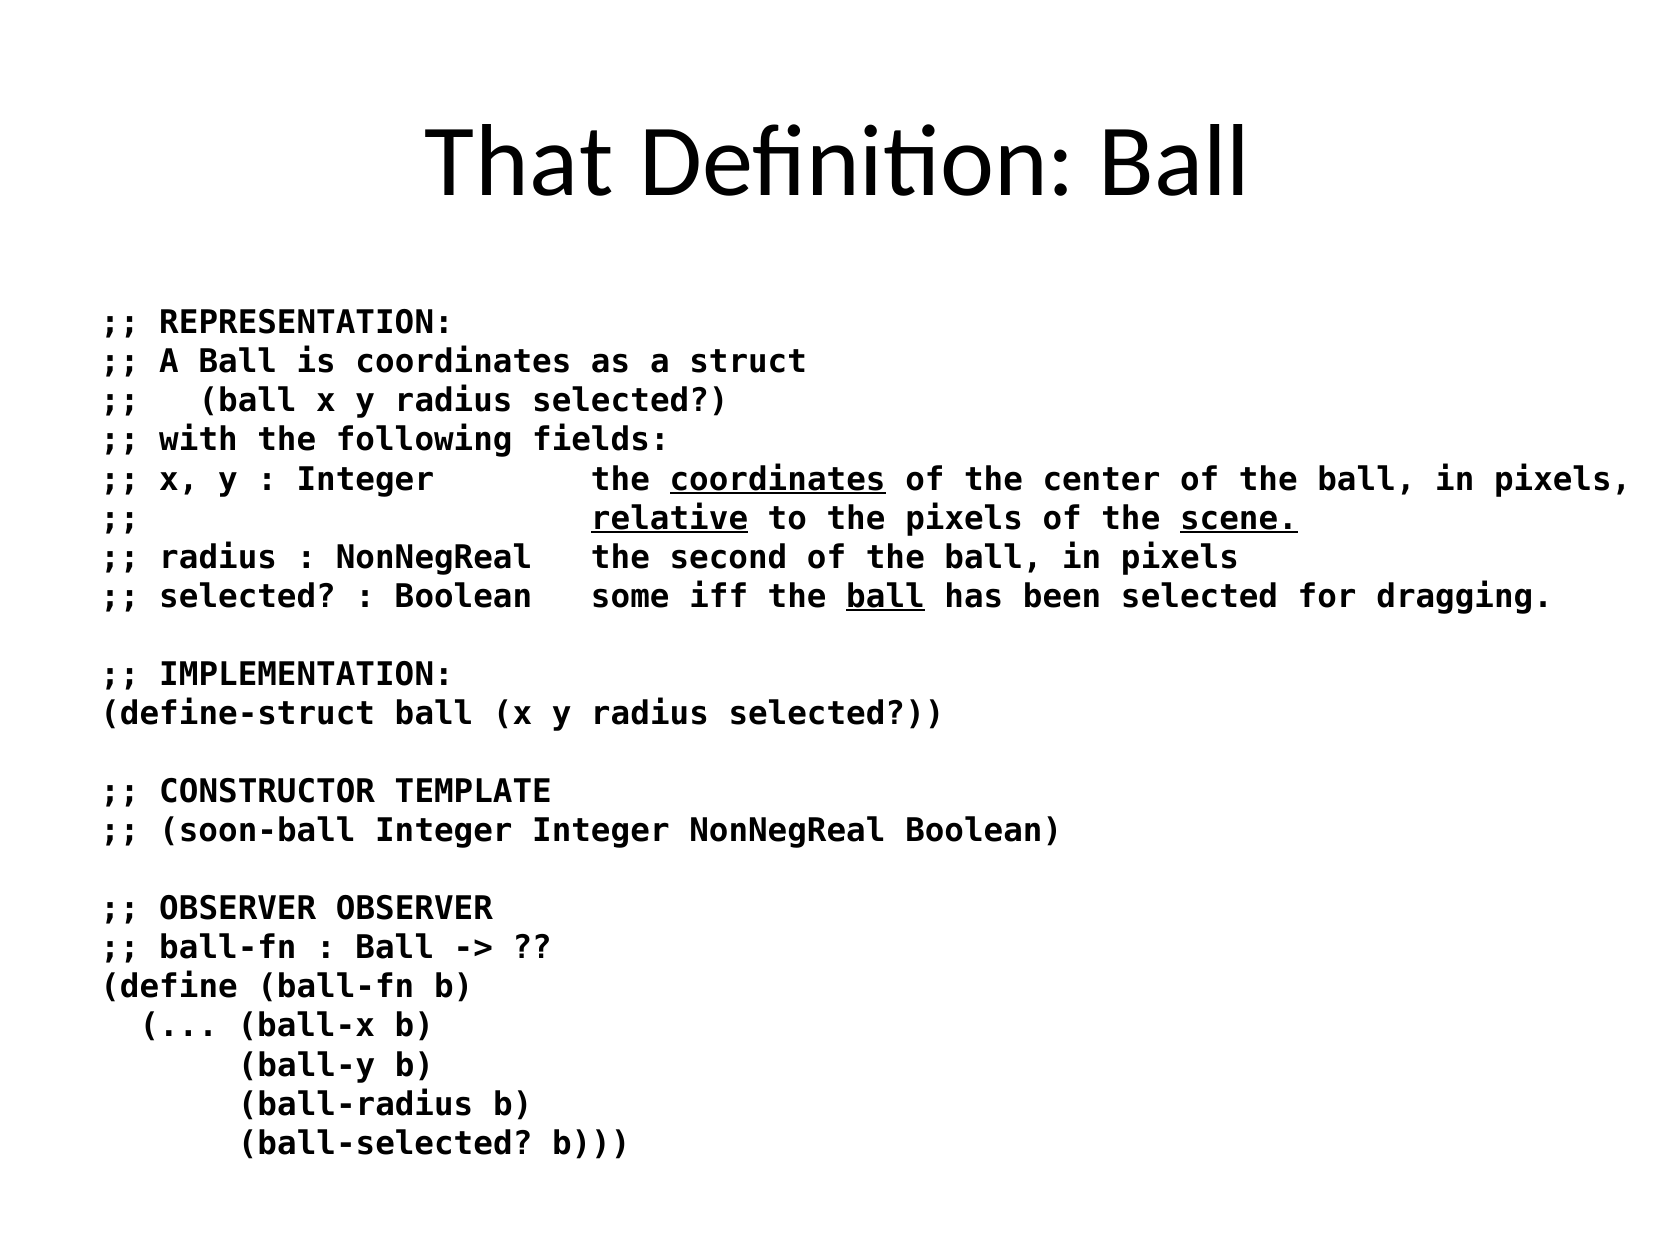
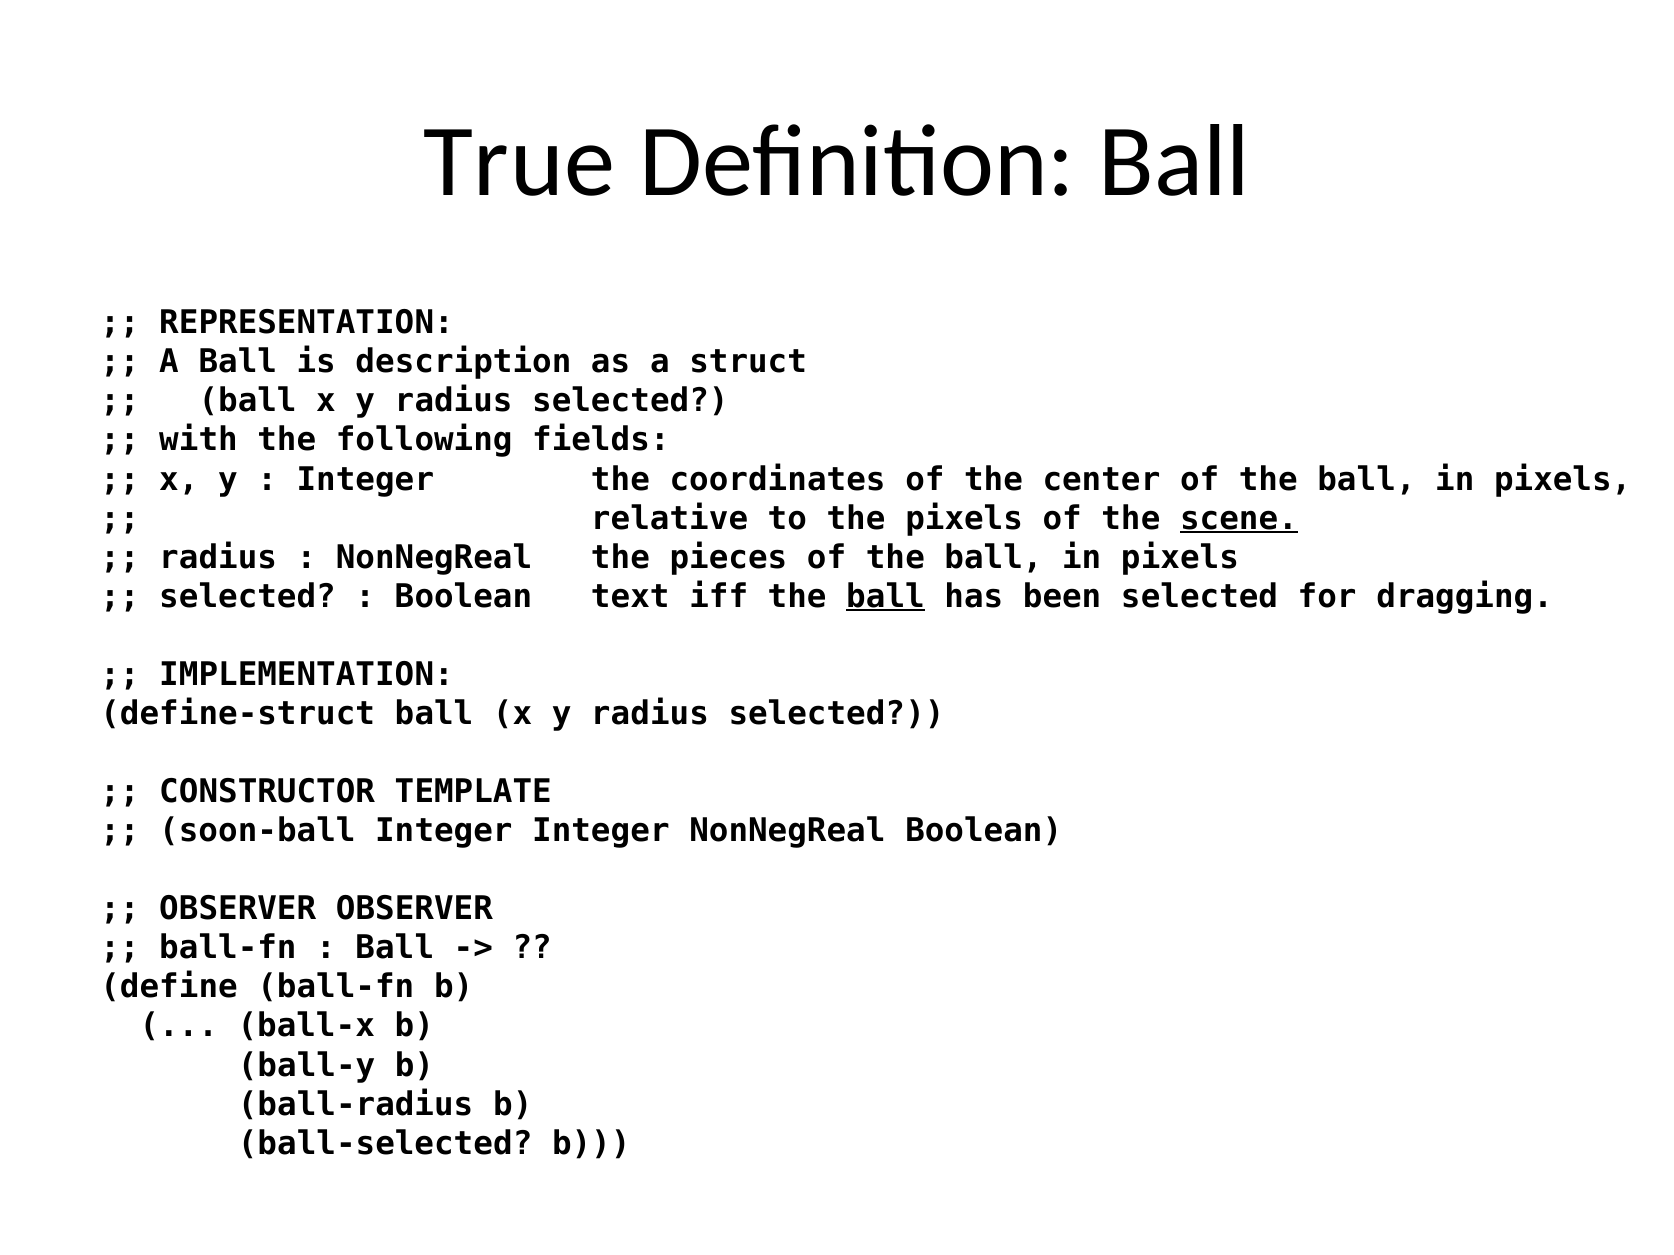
That: That -> True
is coordinates: coordinates -> description
coordinates at (778, 479) underline: present -> none
relative underline: present -> none
second: second -> pieces
some: some -> text
